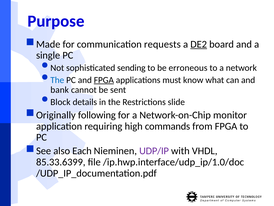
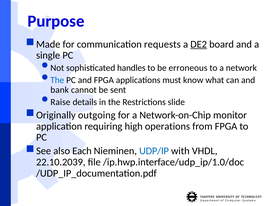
sending: sending -> handles
FPGA at (104, 80) underline: present -> none
Block: Block -> Raise
following: following -> outgoing
commands: commands -> operations
UDP/IP colour: purple -> blue
85.33.6399: 85.33.6399 -> 22.10.2039
